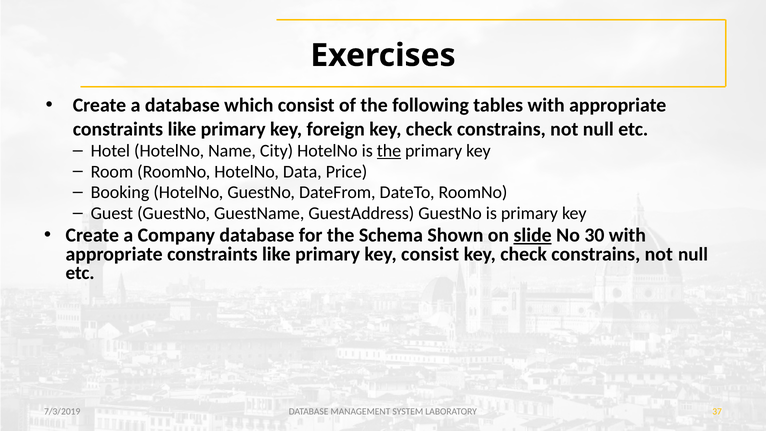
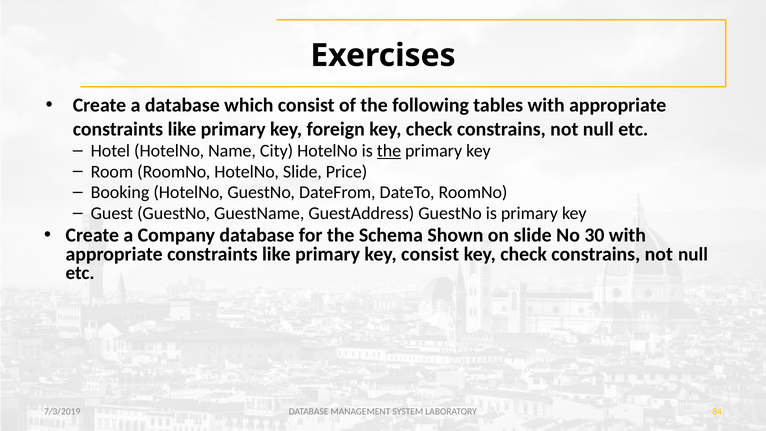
HotelNo Data: Data -> Slide
slide at (533, 235) underline: present -> none
37: 37 -> 84
